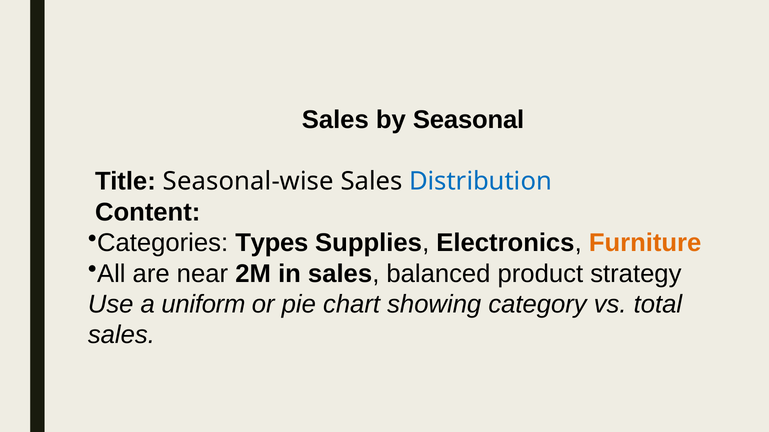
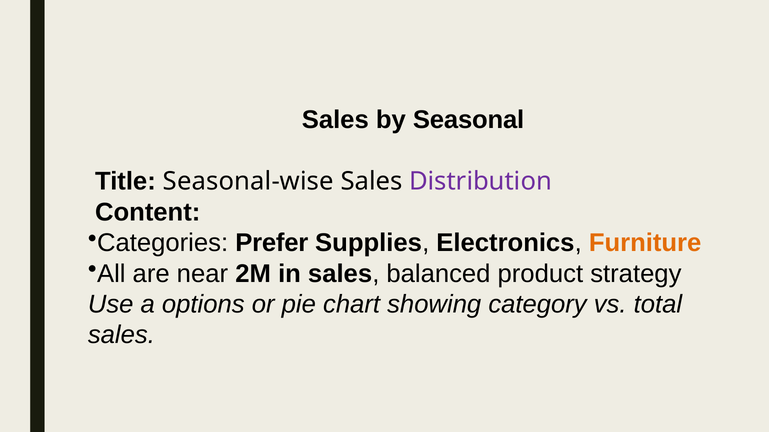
Distribution colour: blue -> purple
Types: Types -> Prefer
uniform: uniform -> options
